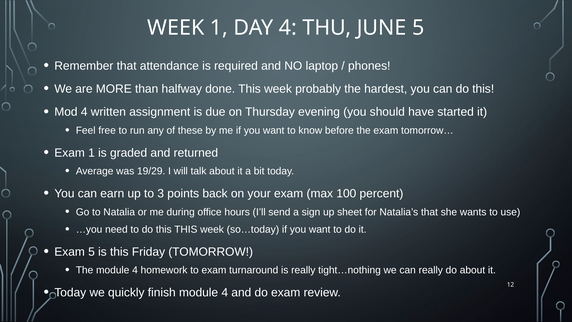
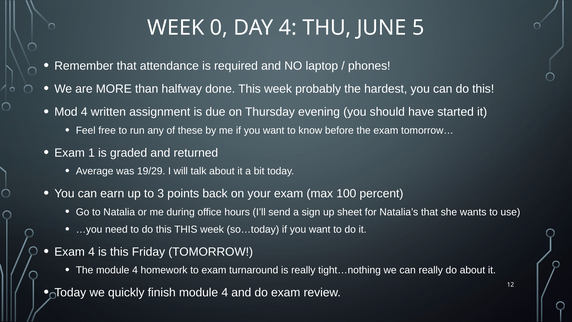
WEEK 1: 1 -> 0
Exam 5: 5 -> 4
